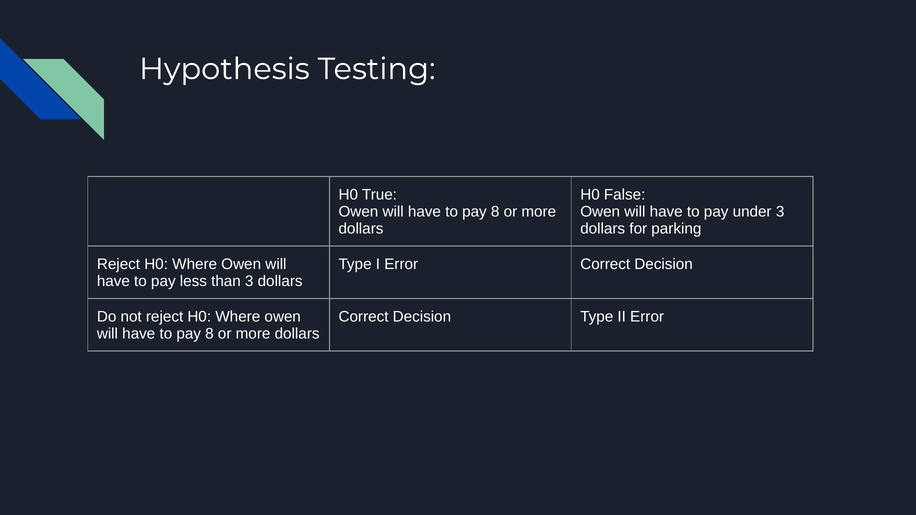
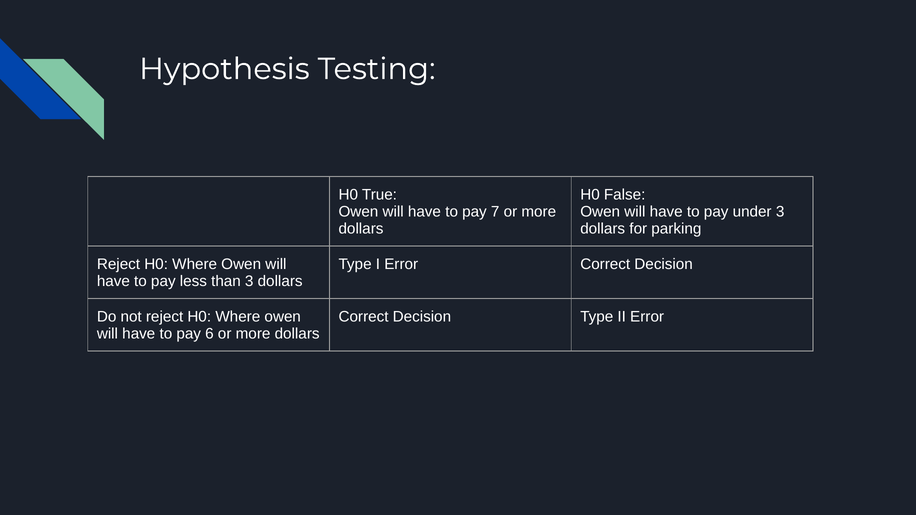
8 at (495, 212): 8 -> 7
8 at (209, 334): 8 -> 6
